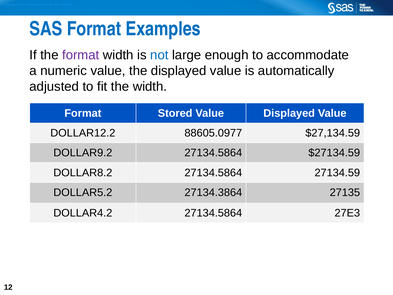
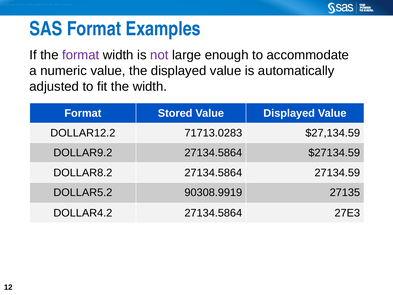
not colour: blue -> purple
88605.0977: 88605.0977 -> 71713.0283
27134.3864: 27134.3864 -> 90308.9919
